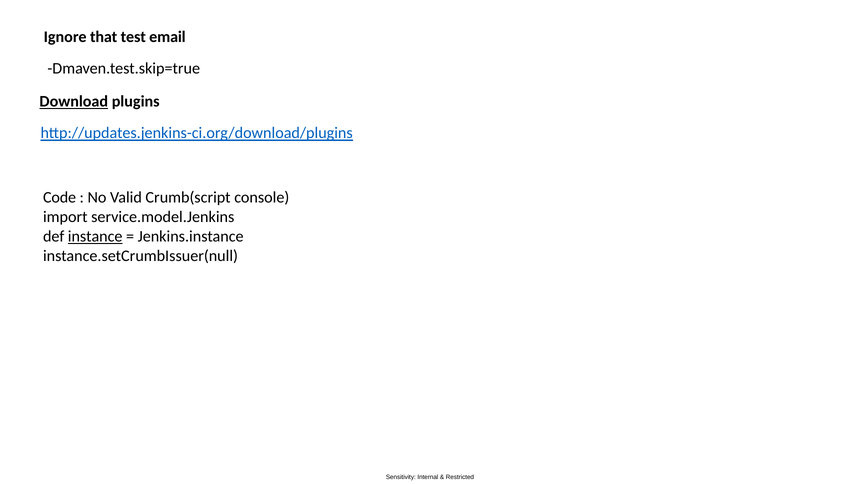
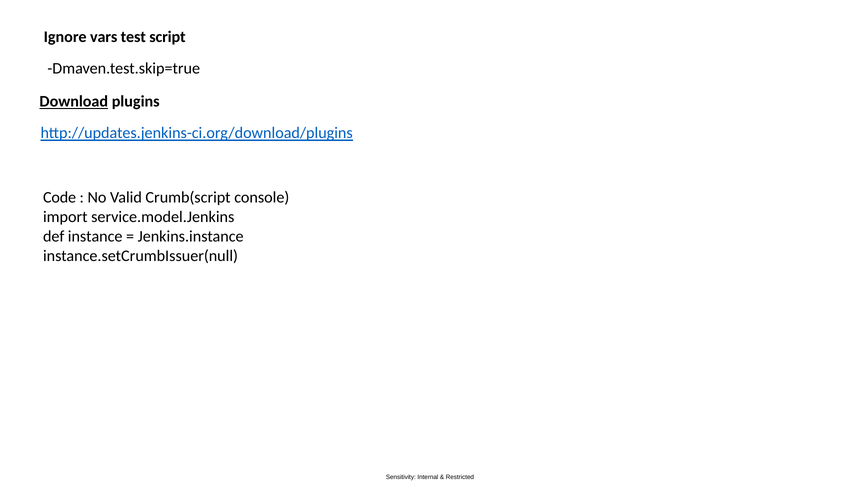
that: that -> vars
email: email -> script
instance underline: present -> none
